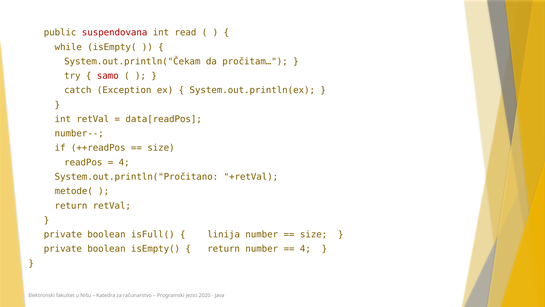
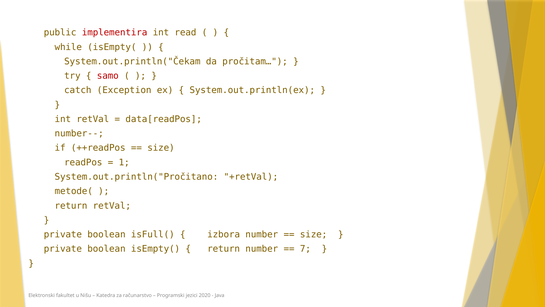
suspendovana: suspendovana -> implementira
4 at (124, 162): 4 -> 1
linija: linija -> izbora
4 at (305, 249): 4 -> 7
